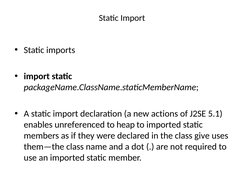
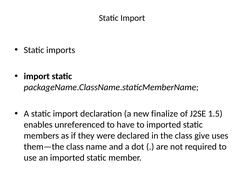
actions: actions -> finalize
5.1: 5.1 -> 1.5
heap: heap -> have
